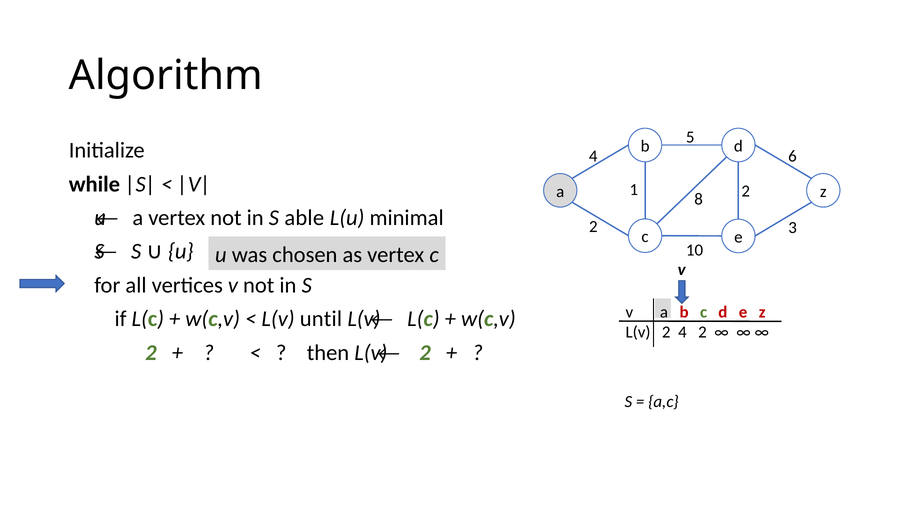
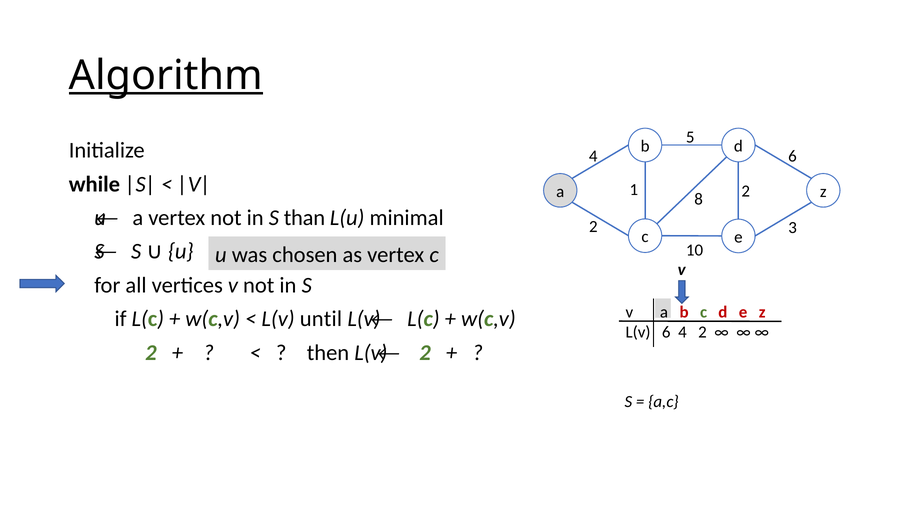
Algorithm underline: none -> present
able: able -> than
L(v 2: 2 -> 6
